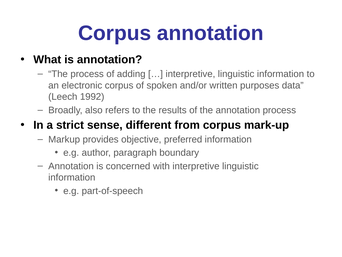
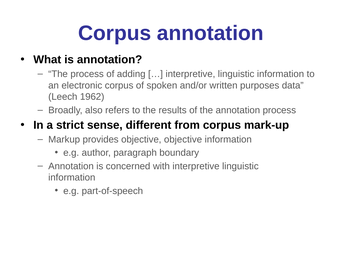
1992: 1992 -> 1962
objective preferred: preferred -> objective
